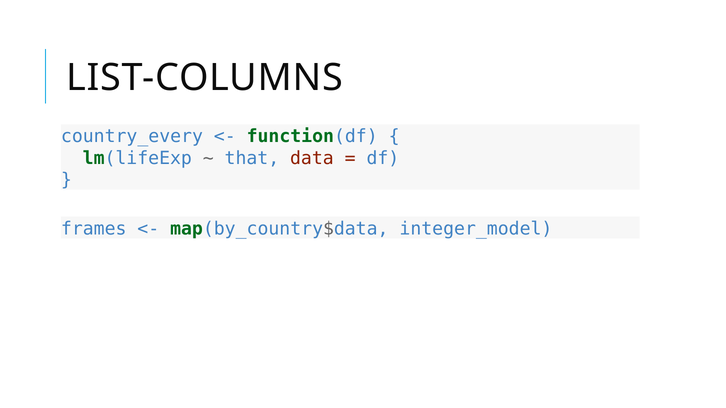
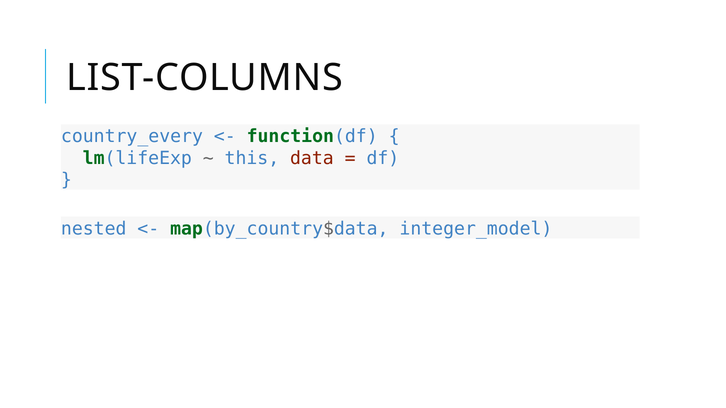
that: that -> this
frames: frames -> nested
